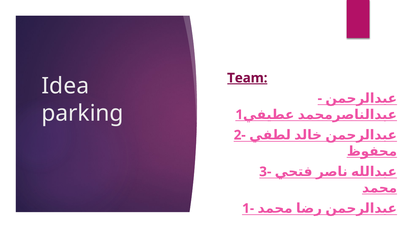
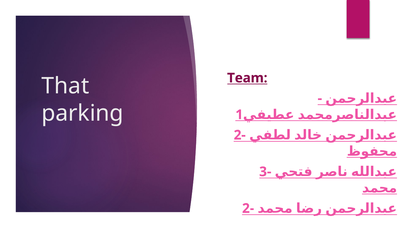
Team underline: present -> none
Idea: Idea -> That
1- at (248, 208): 1- -> 2-
